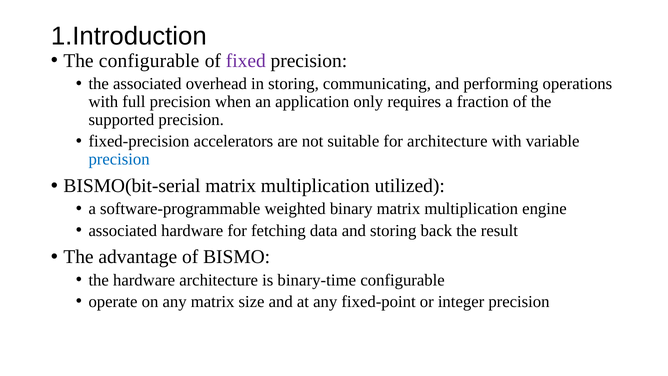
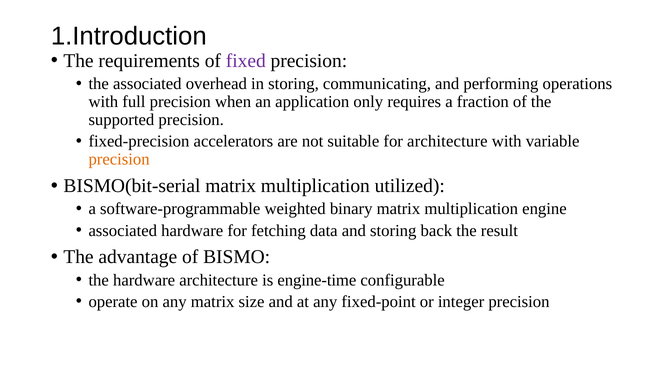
The configurable: configurable -> requirements
precision at (119, 159) colour: blue -> orange
binary-time: binary-time -> engine-time
